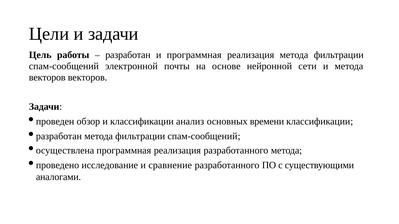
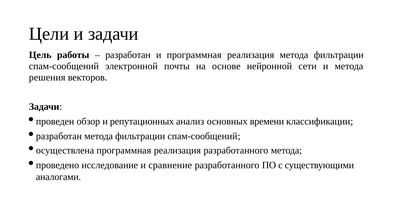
векторов at (47, 78): векторов -> решения
и классификации: классификации -> репутационных
